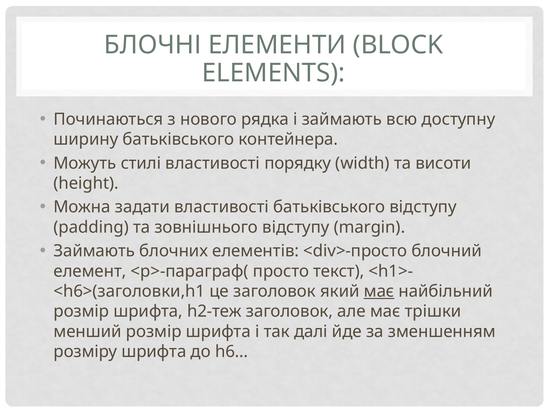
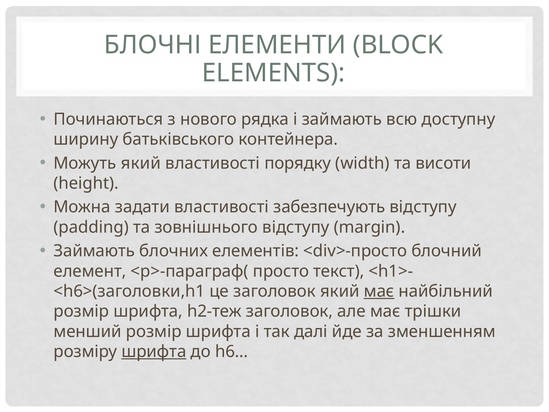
Можуть стилі: стилі -> який
властивості батьківського: батьківського -> забезпечують
шрифта at (154, 352) underline: none -> present
